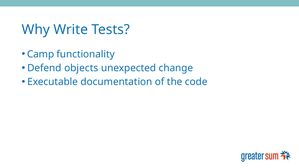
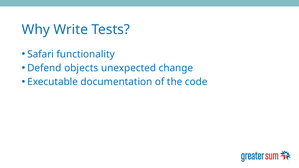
Camp: Camp -> Safari
